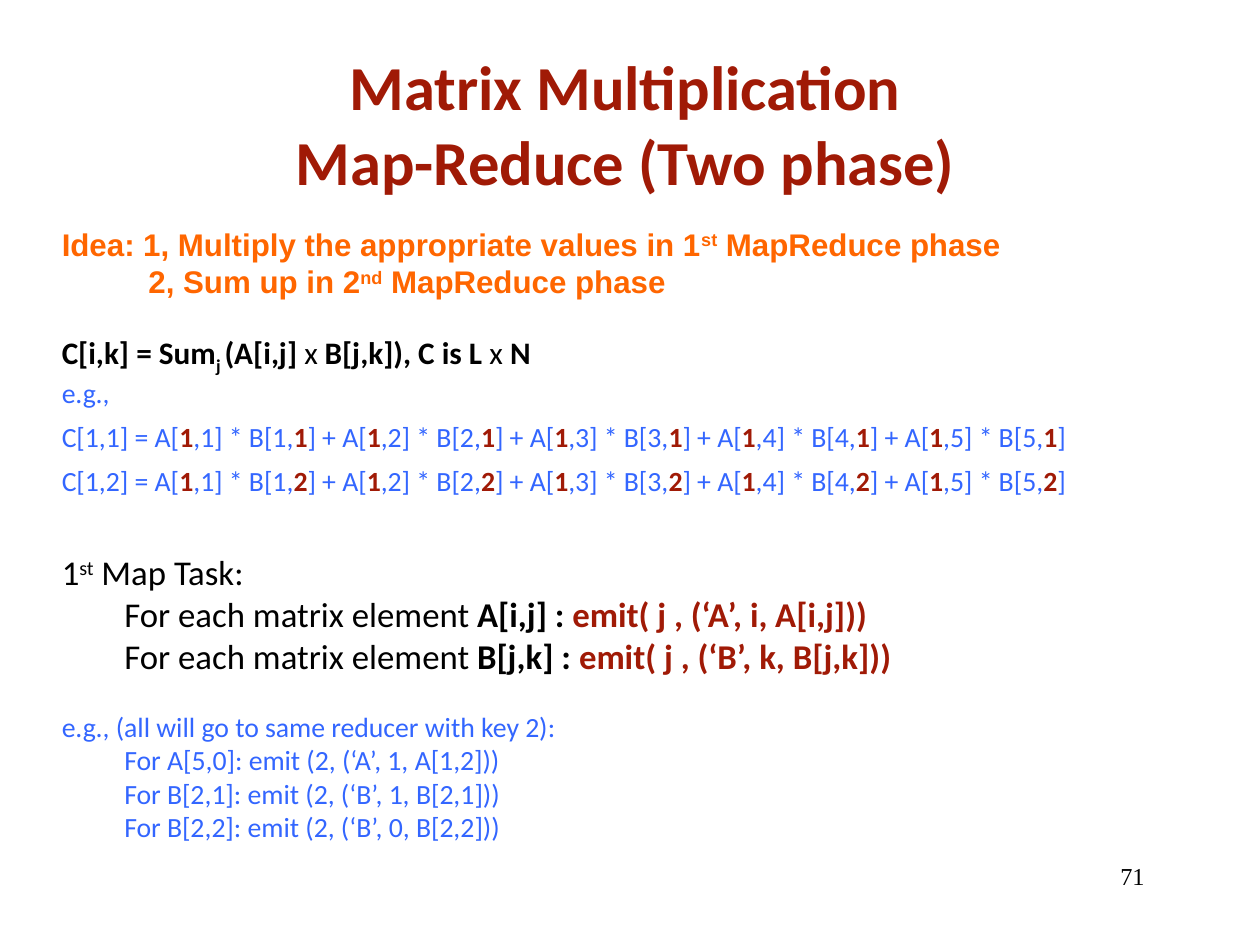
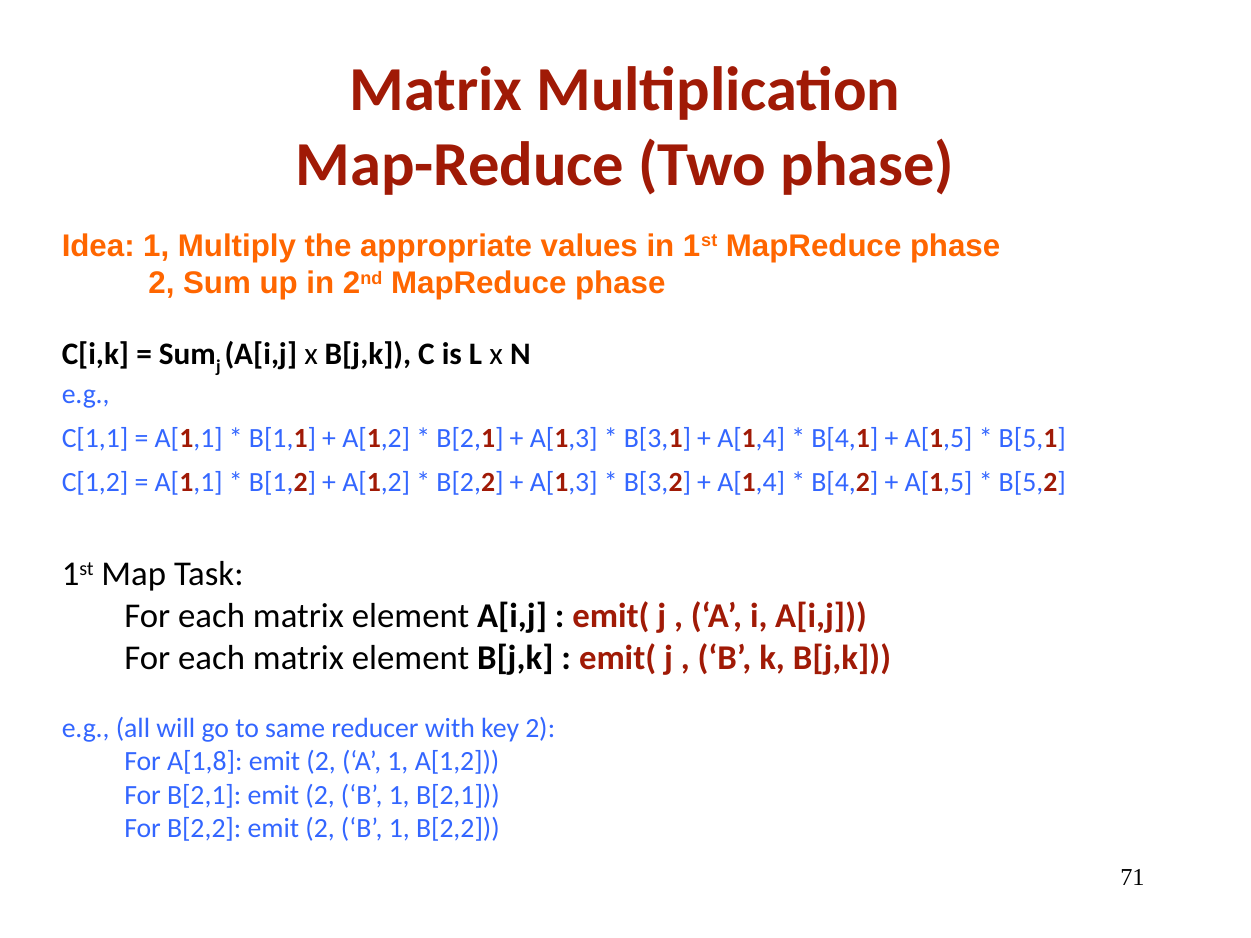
A[5,0: A[5,0 -> A[1,8
0 at (399, 829): 0 -> 1
